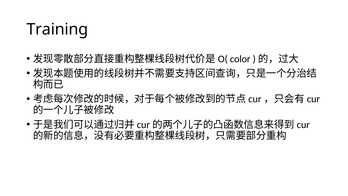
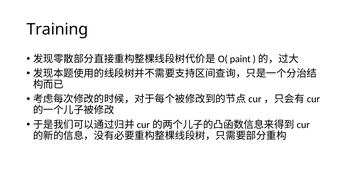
color: color -> paint
